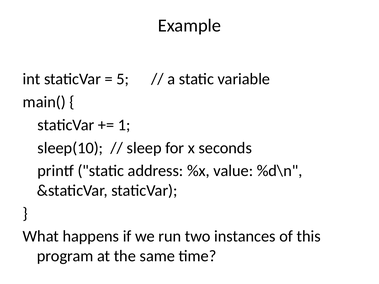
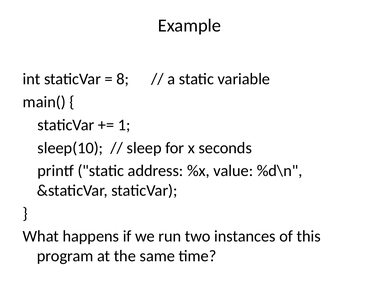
5: 5 -> 8
